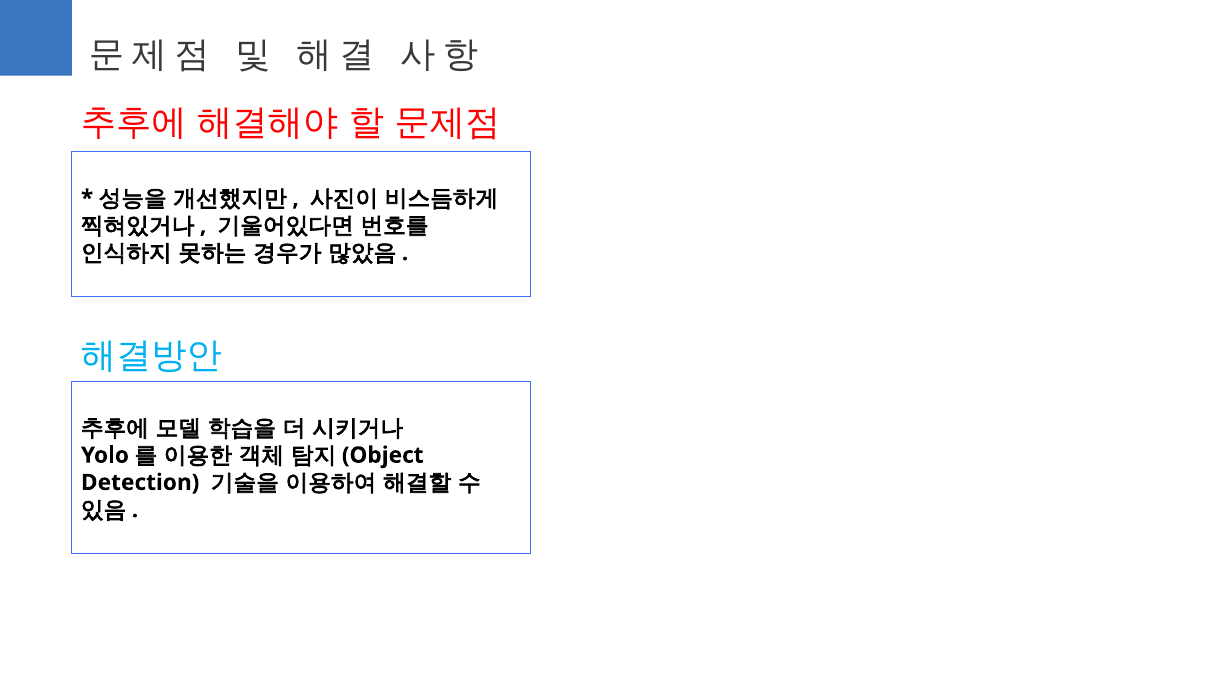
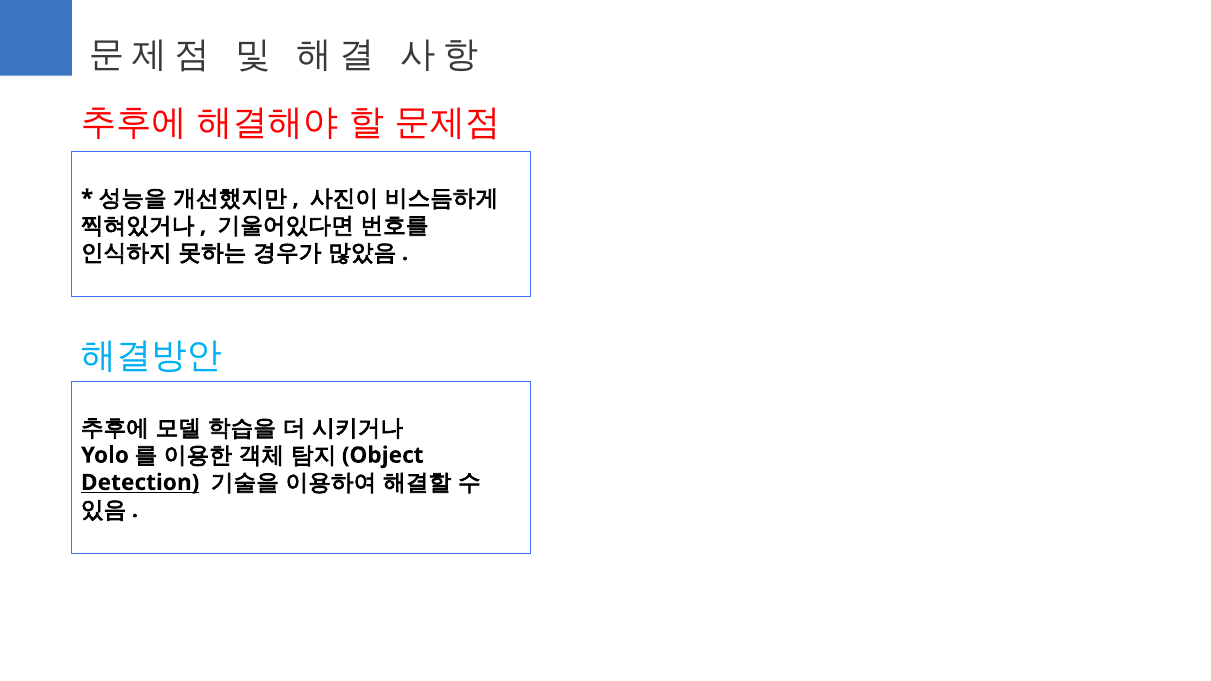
Detection underline: none -> present
